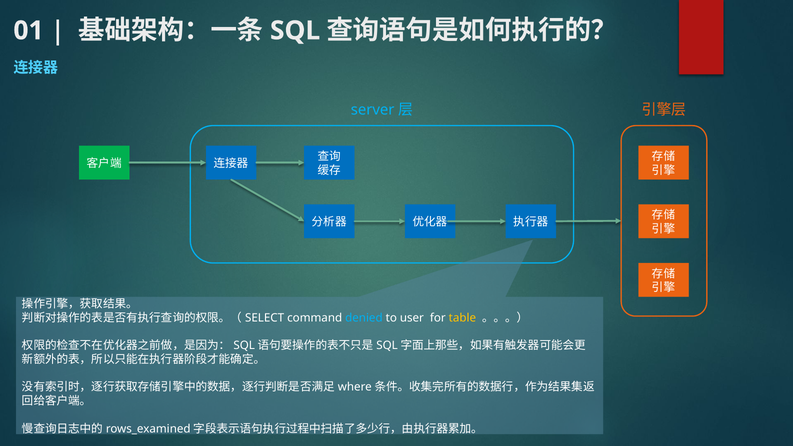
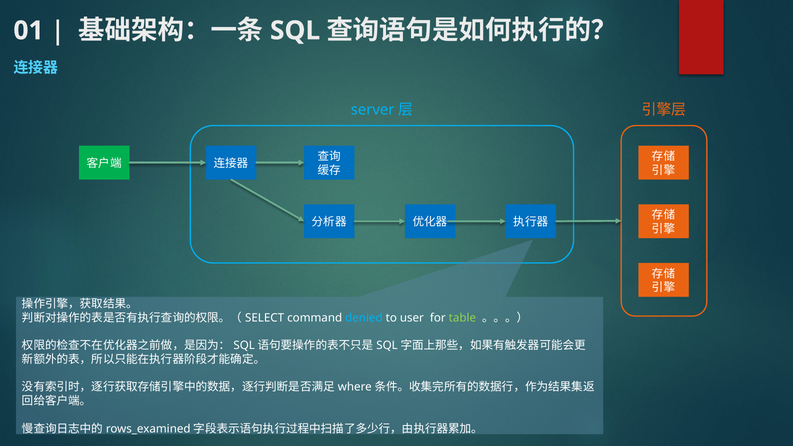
table colour: yellow -> light green
